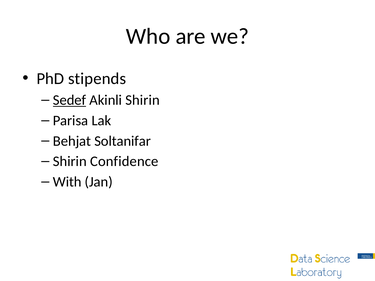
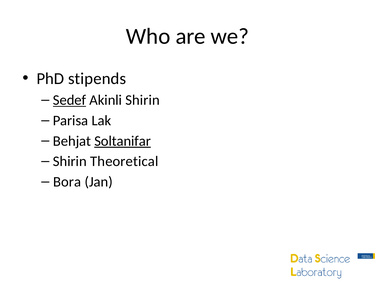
Soltanifar underline: none -> present
Confidence: Confidence -> Theoretical
With: With -> Bora
